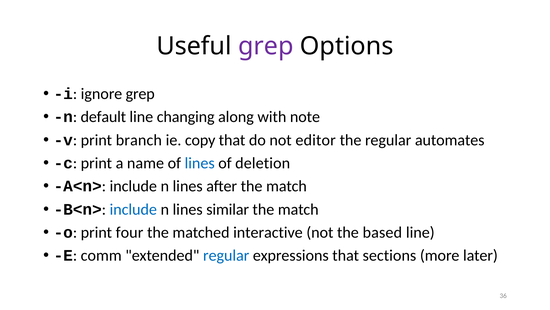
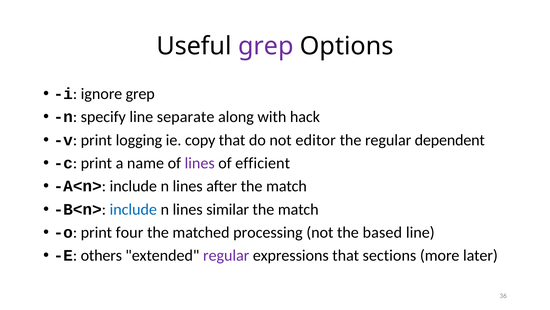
default: default -> specify
changing: changing -> separate
note: note -> hack
branch: branch -> logging
automates: automates -> dependent
lines at (200, 163) colour: blue -> purple
deletion: deletion -> efficient
interactive: interactive -> processing
comm: comm -> others
regular at (226, 255) colour: blue -> purple
